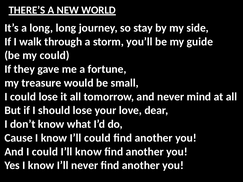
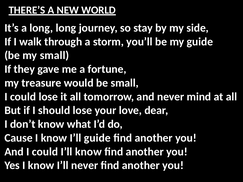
my could: could -> small
I’ll could: could -> guide
